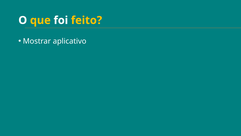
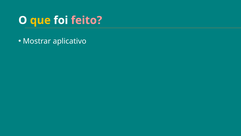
feito colour: yellow -> pink
